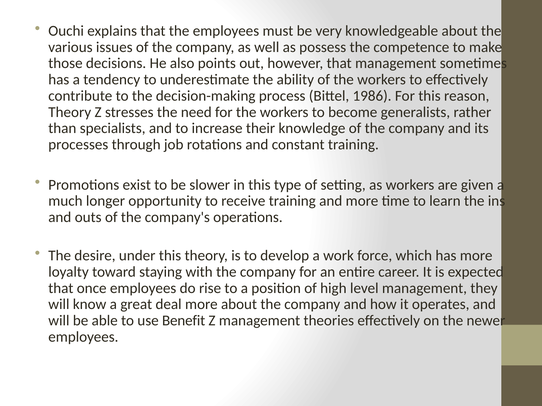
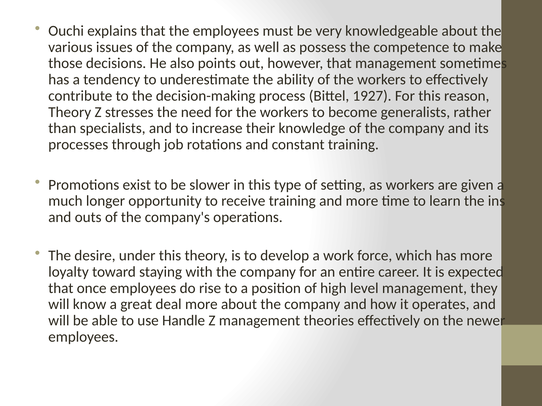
1986: 1986 -> 1927
Benefit: Benefit -> Handle
